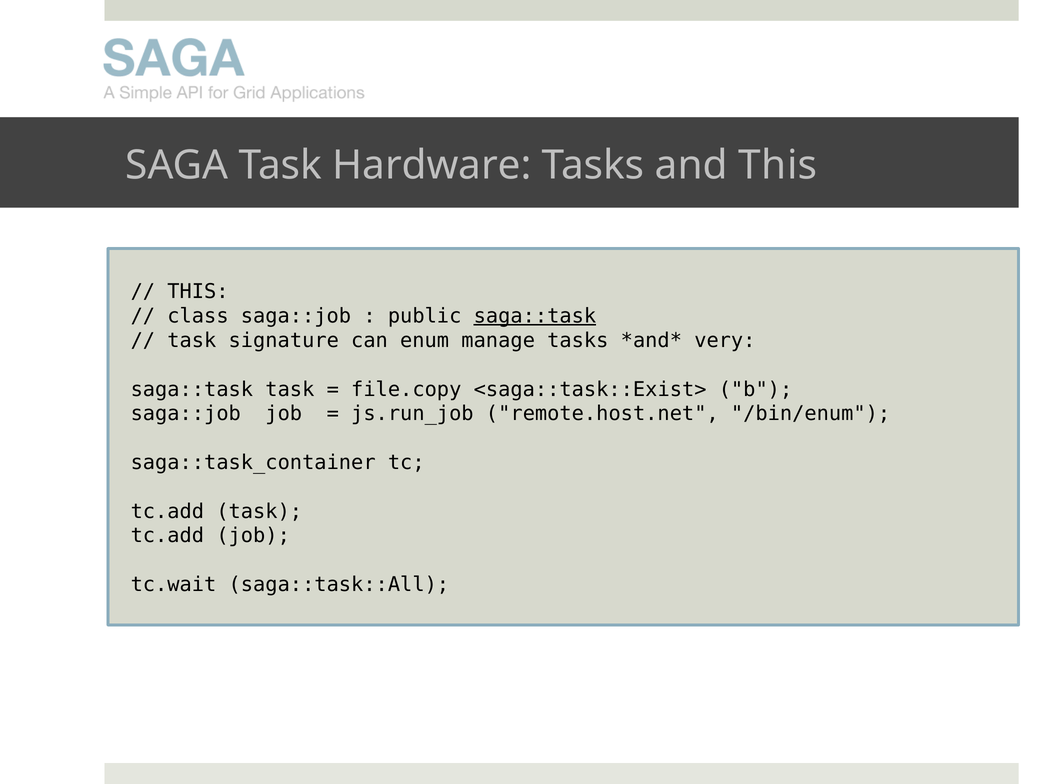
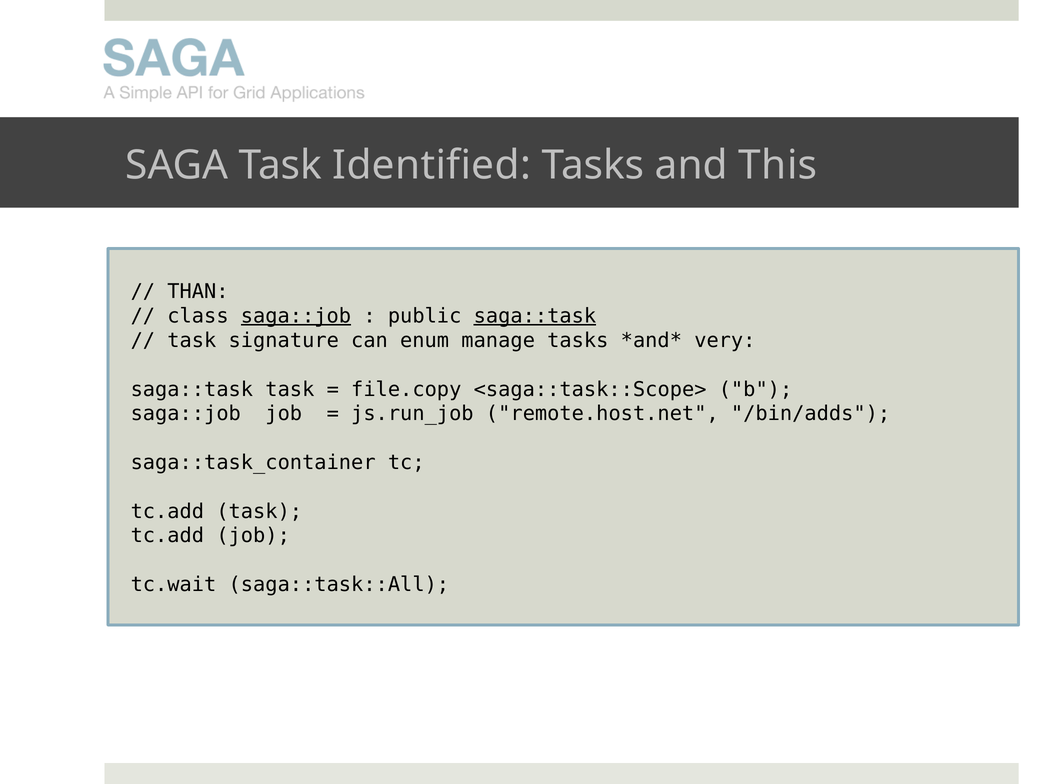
Hardware: Hardware -> Identified
THIS at (198, 292): THIS -> THAN
saga::job at (296, 316) underline: none -> present
<saga::task::Exist>: <saga::task::Exist> -> <saga::task::Scope>
/bin/enum: /bin/enum -> /bin/adds
